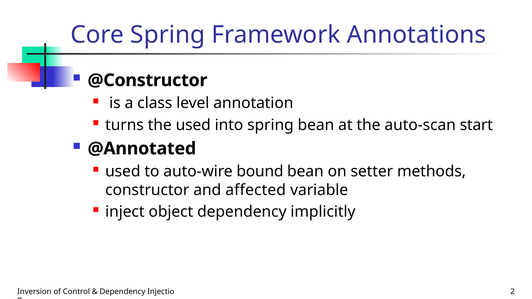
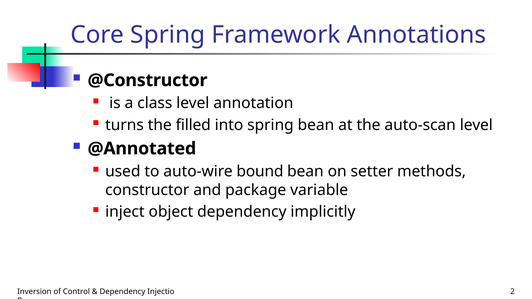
the used: used -> filled
auto-scan start: start -> level
affected: affected -> package
